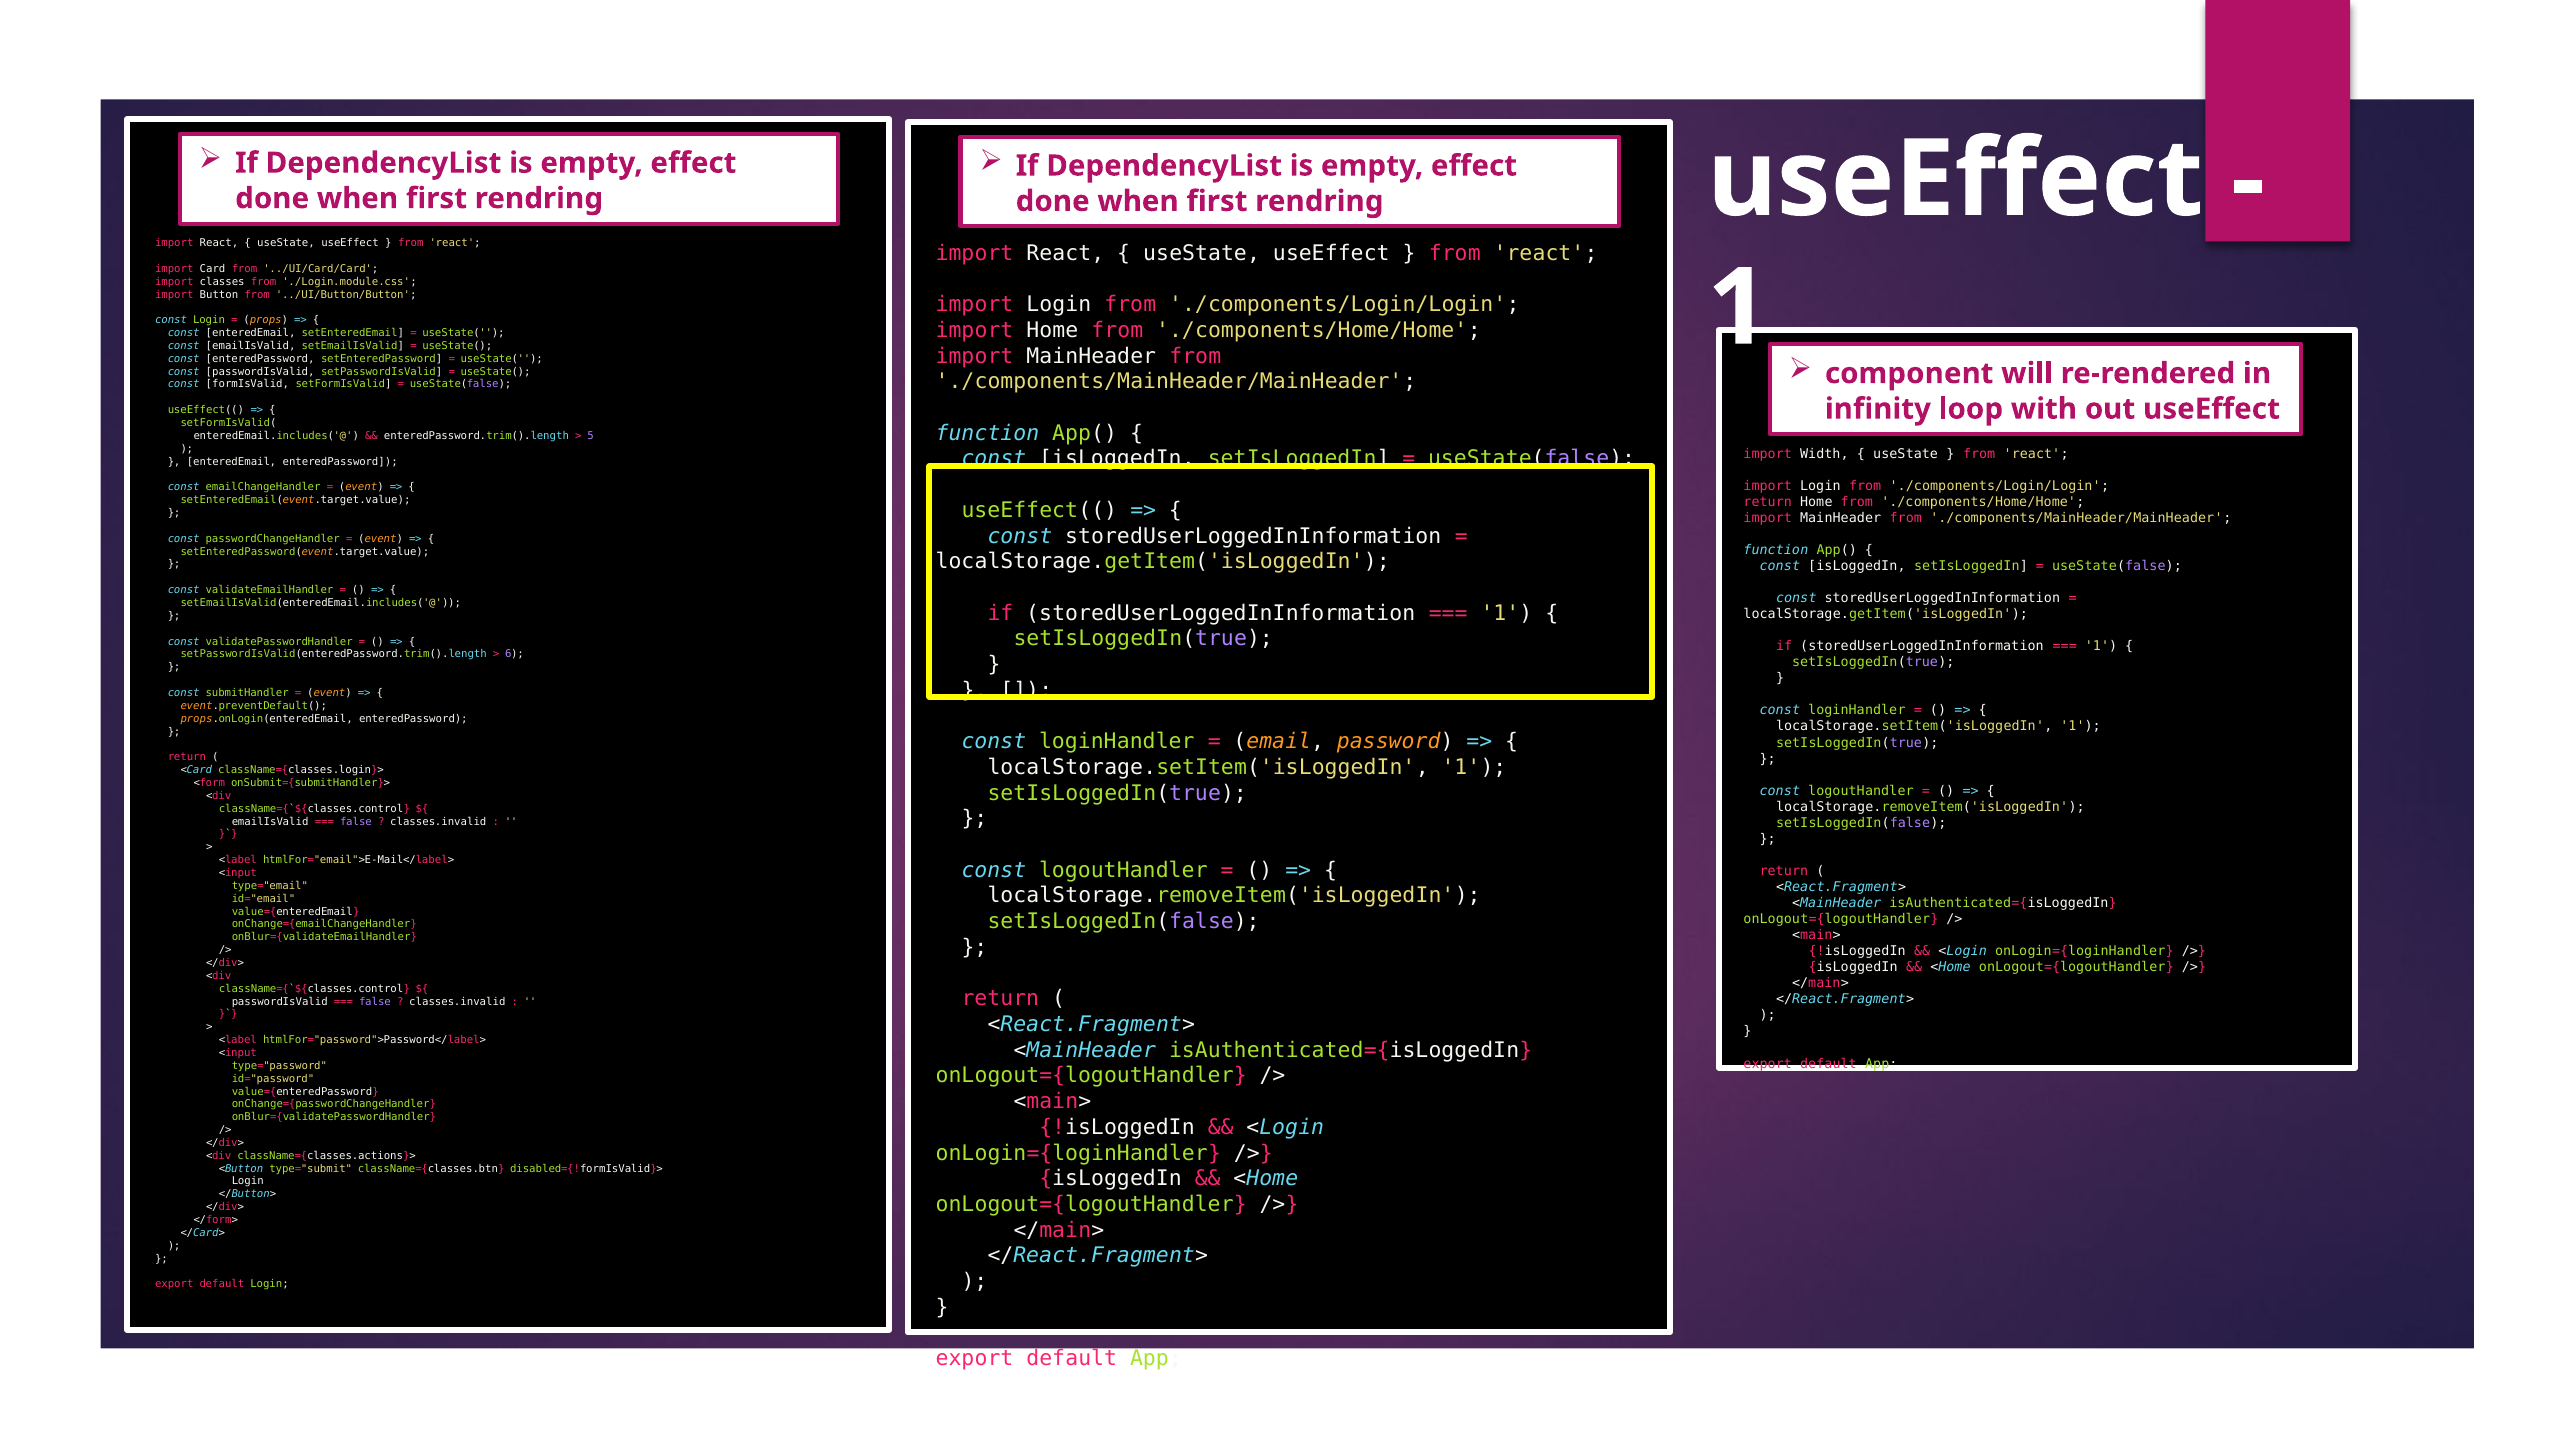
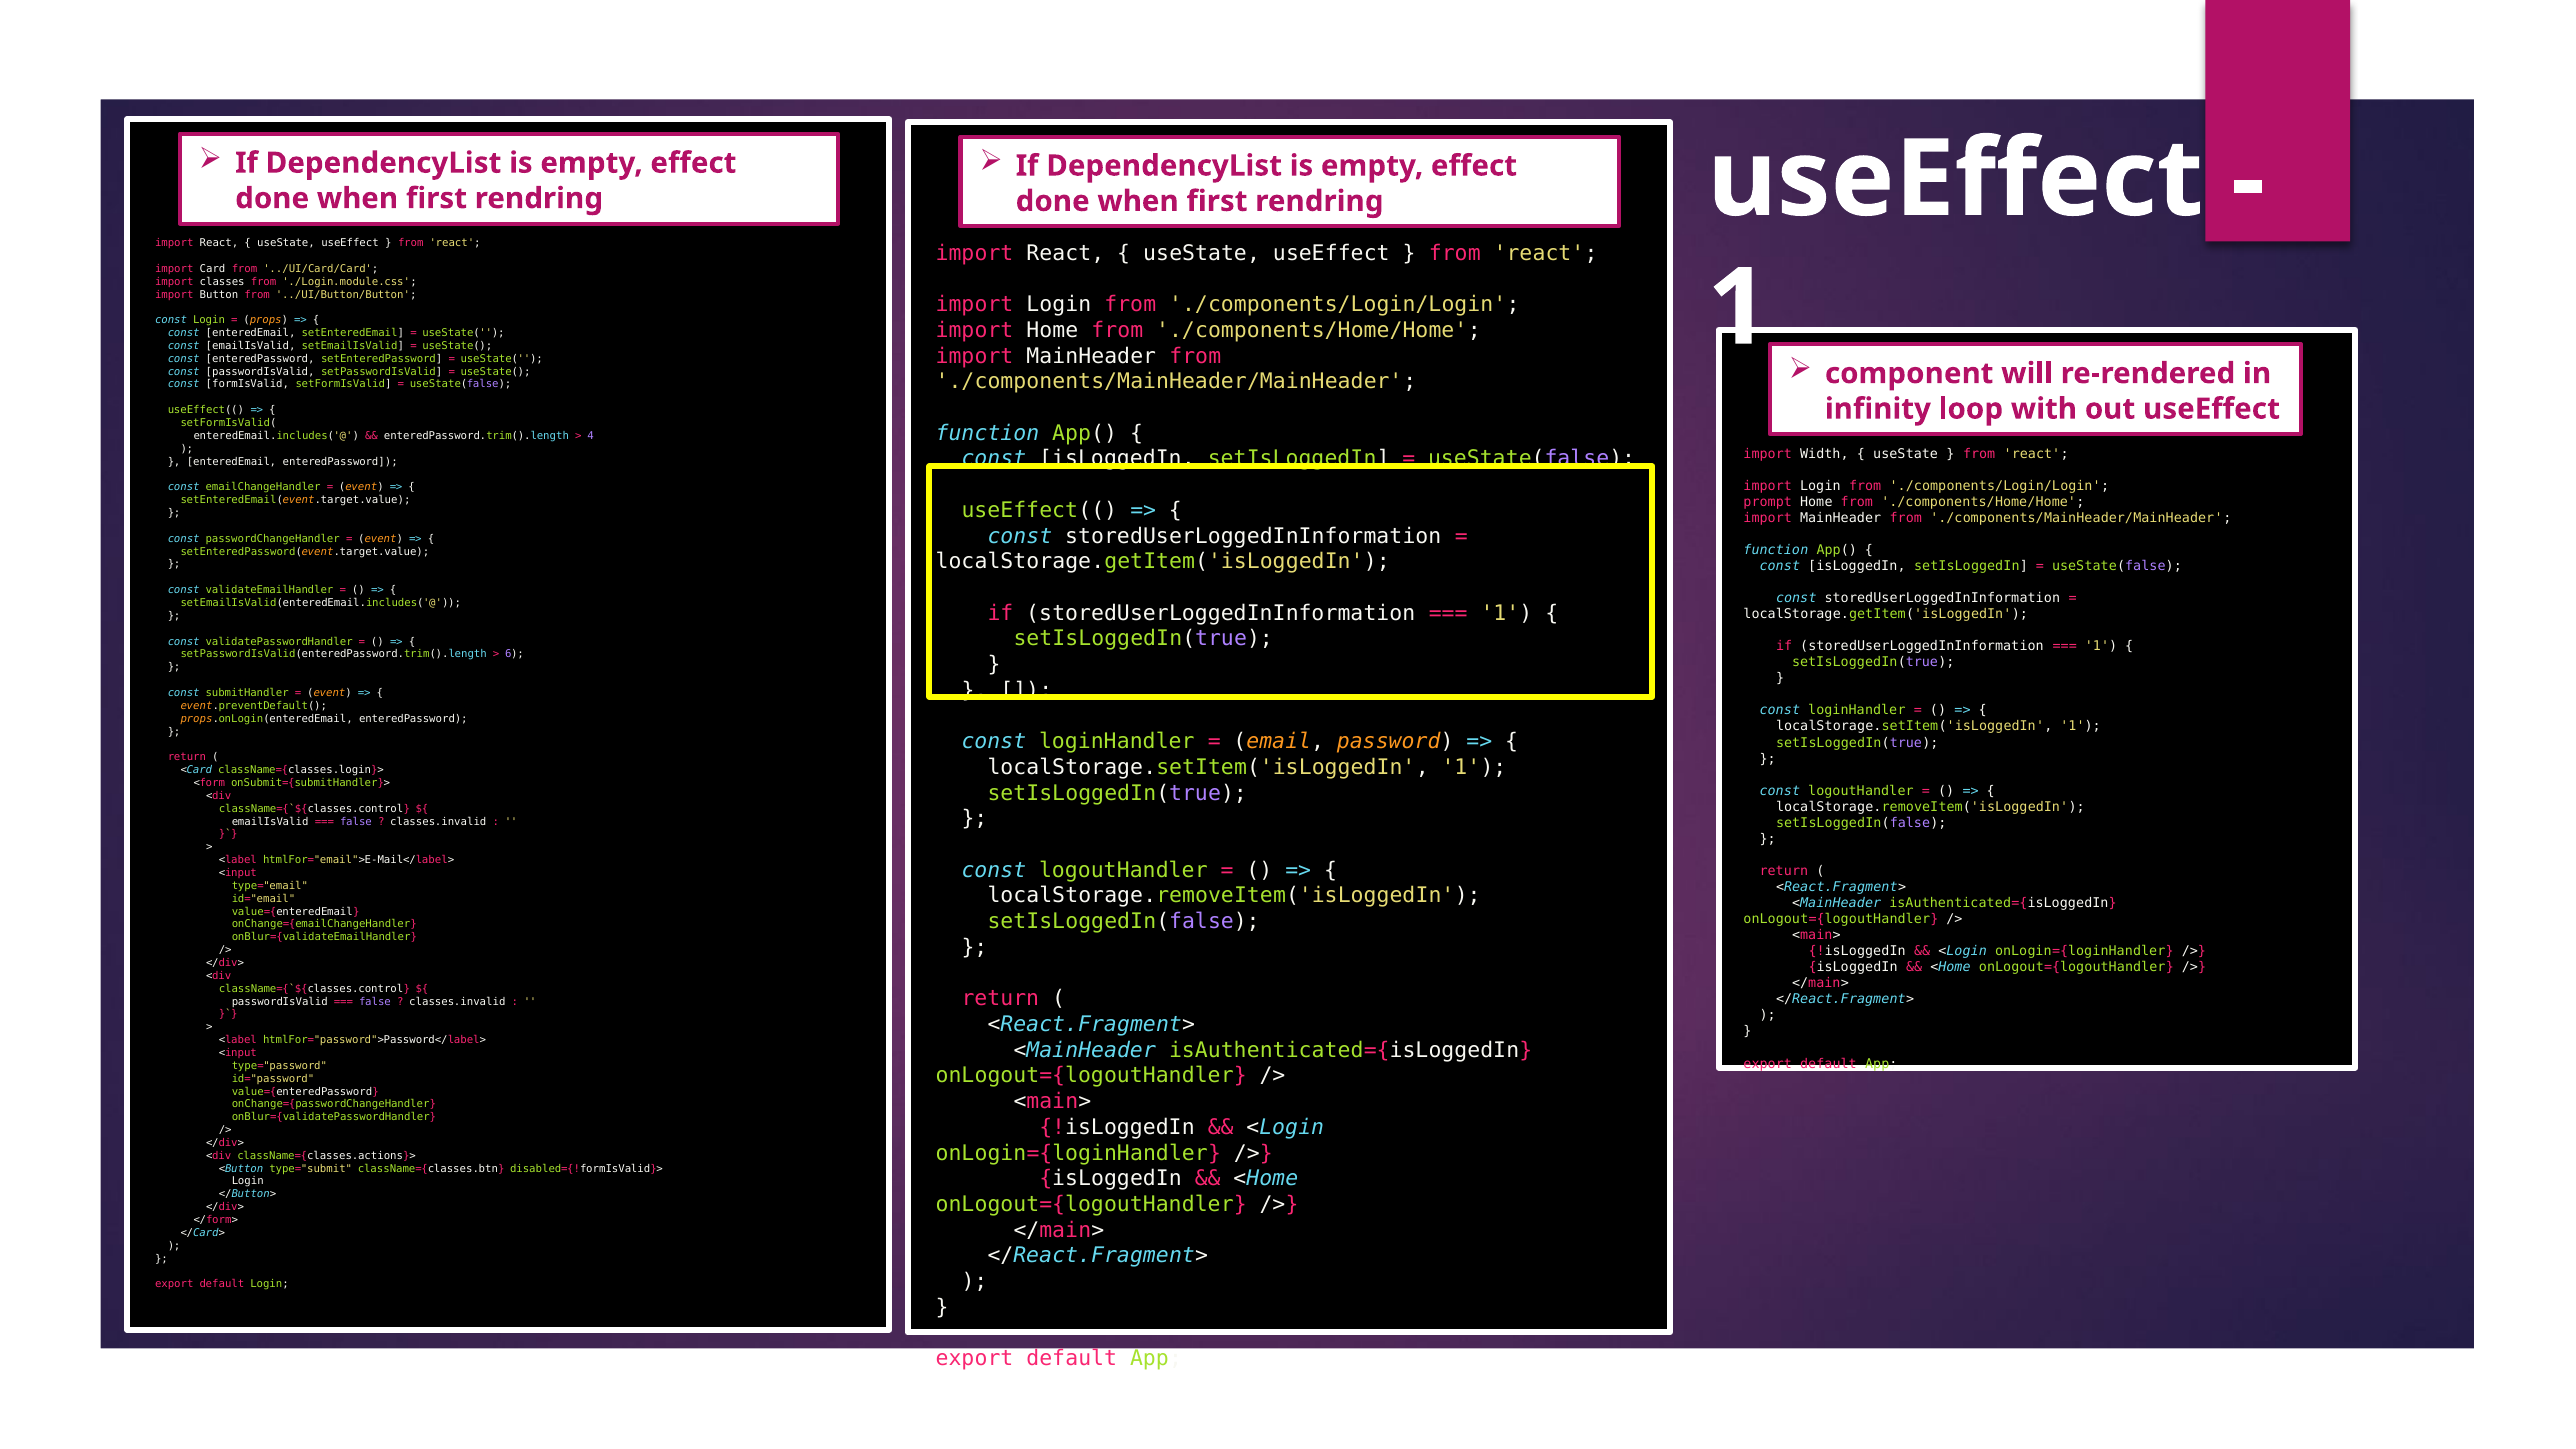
5: 5 -> 4
return at (1768, 502): return -> prompt
